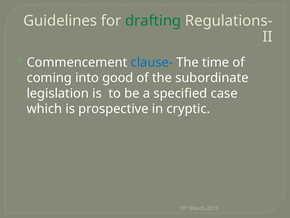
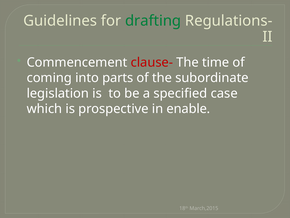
clause- colour: blue -> red
good: good -> parts
cryptic: cryptic -> enable
